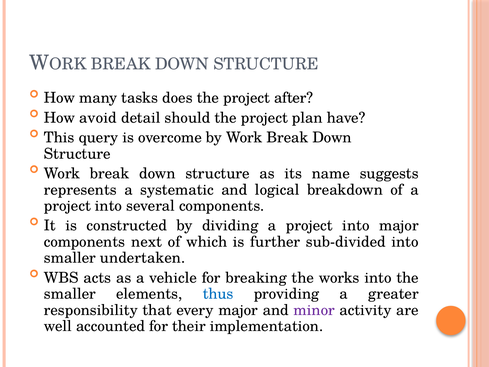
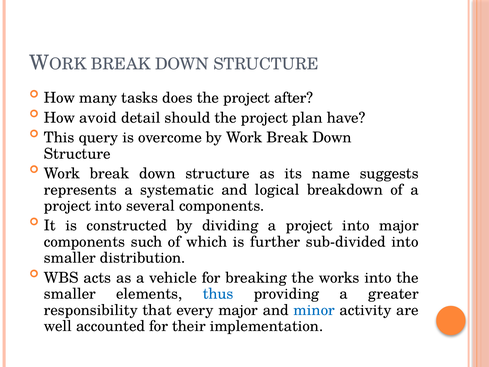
next: next -> such
undertaken: undertaken -> distribution
minor colour: purple -> blue
